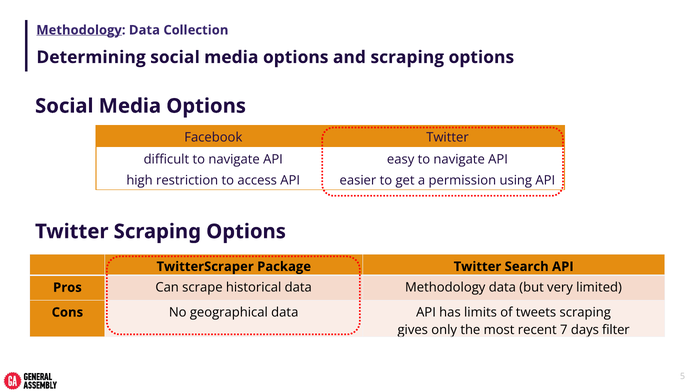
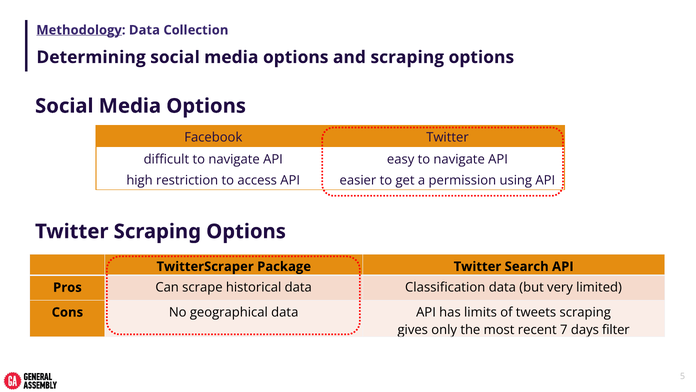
data Methodology: Methodology -> Classification
